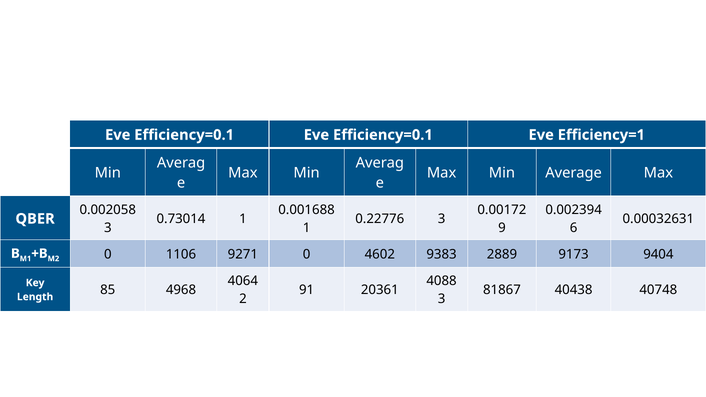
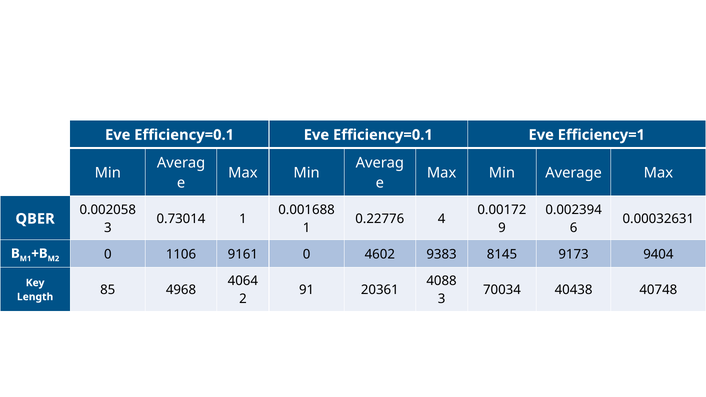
0.22776 3: 3 -> 4
9271: 9271 -> 9161
2889: 2889 -> 8145
81867: 81867 -> 70034
